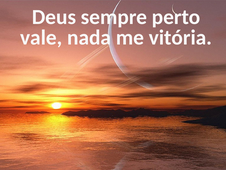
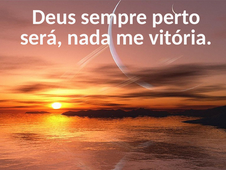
vale: vale -> será
